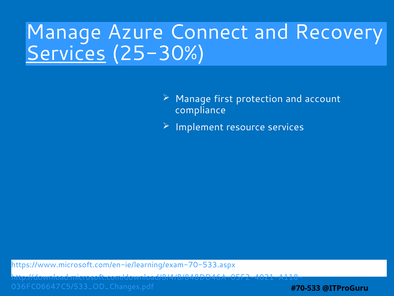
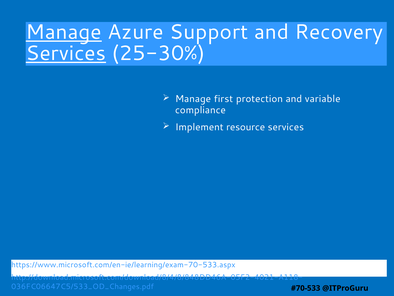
Manage at (64, 32) underline: none -> present
Connect: Connect -> Support
account: account -> variable
